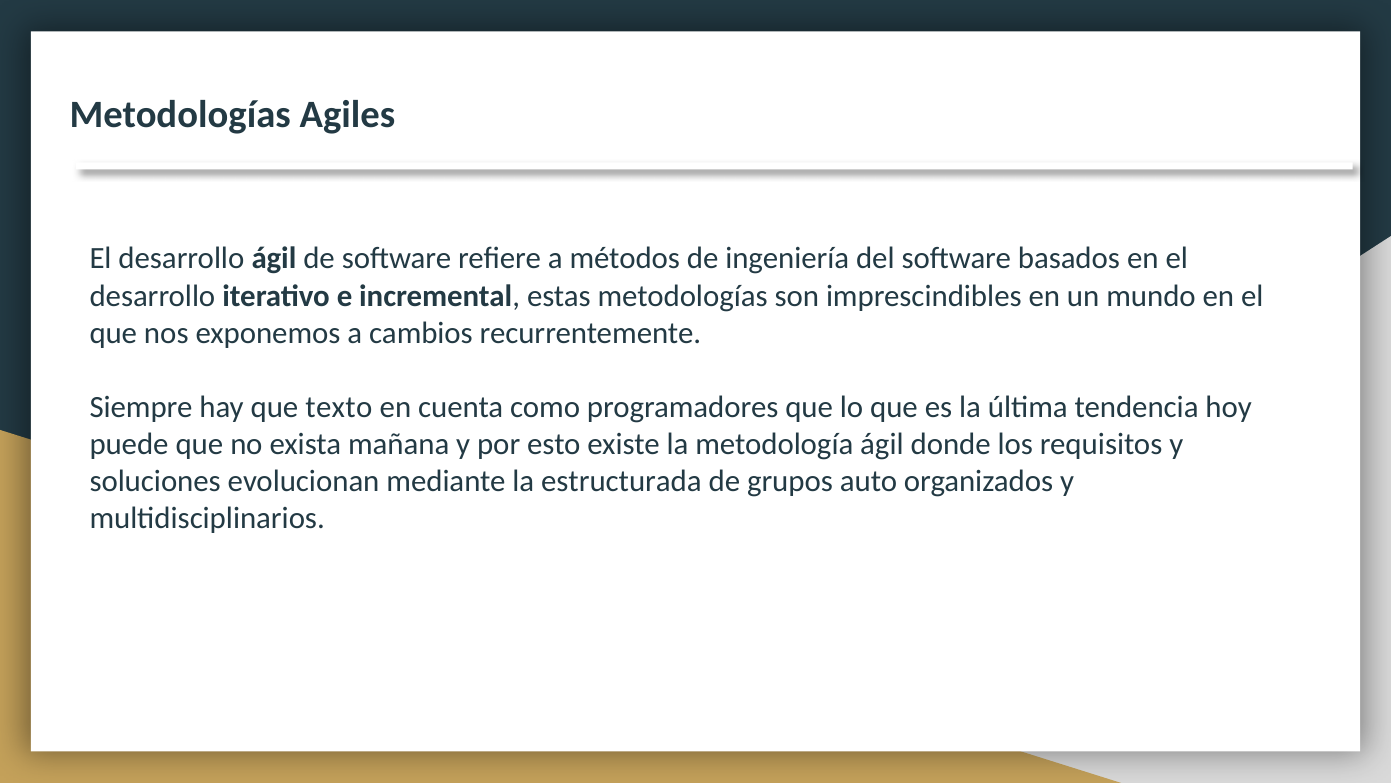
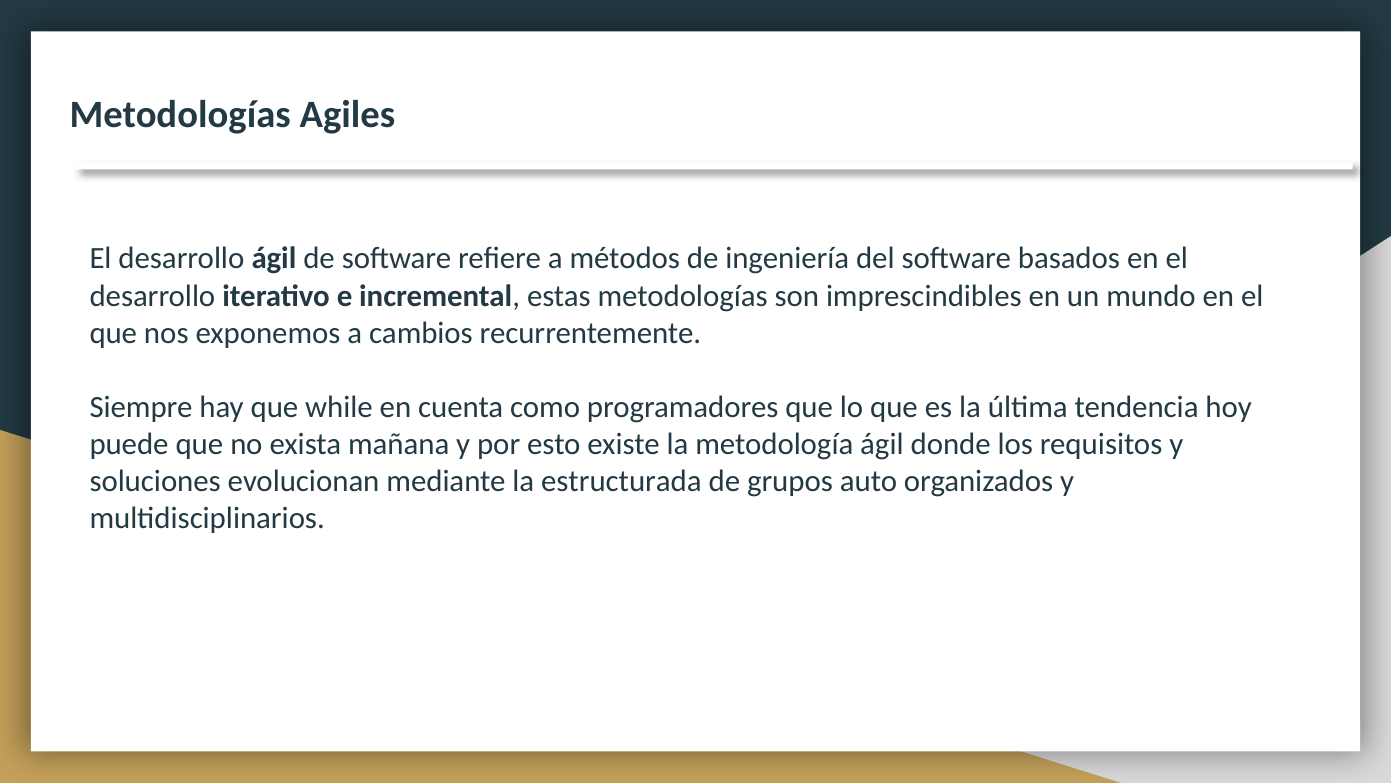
texto: texto -> while
